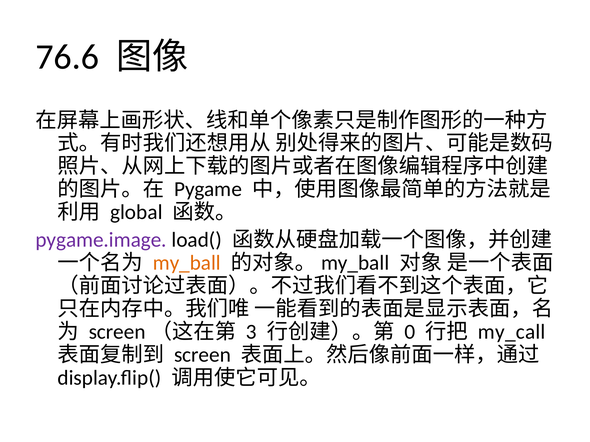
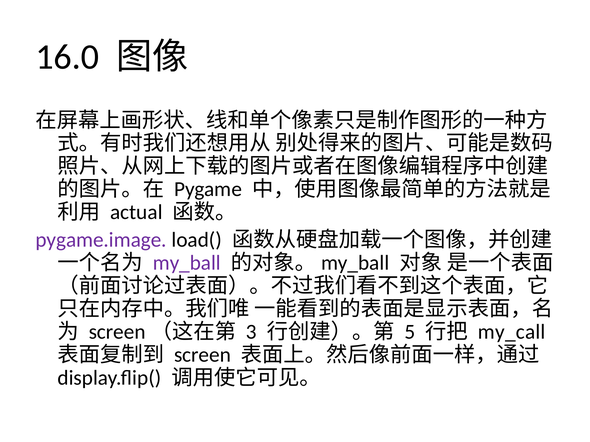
76.6: 76.6 -> 16.0
global: global -> actual
my_ball colour: orange -> purple
0: 0 -> 5
